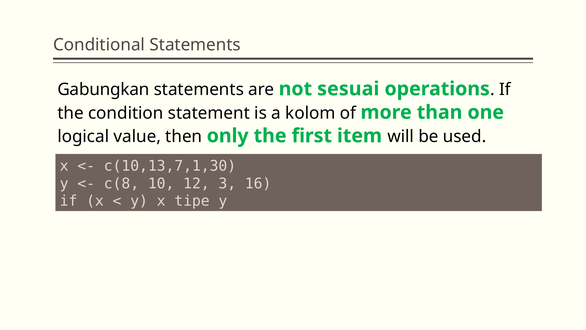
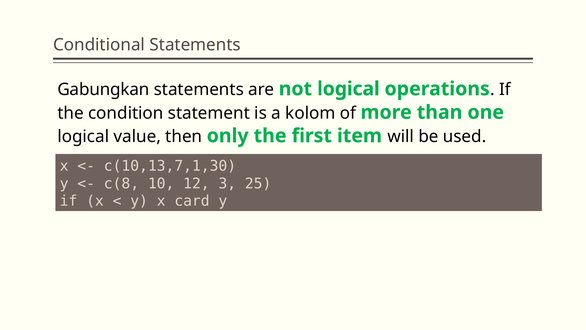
not sesuai: sesuai -> logical
16: 16 -> 25
tipe: tipe -> card
